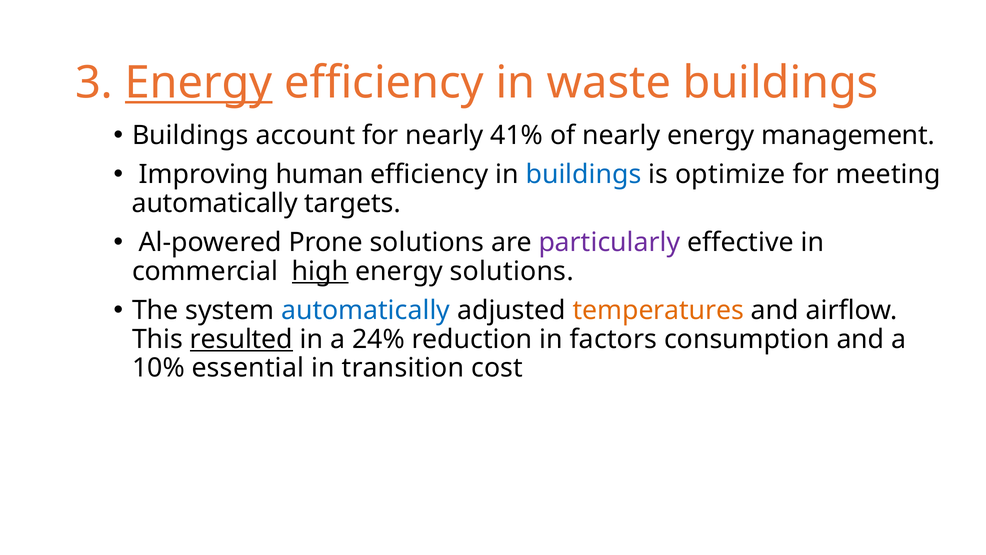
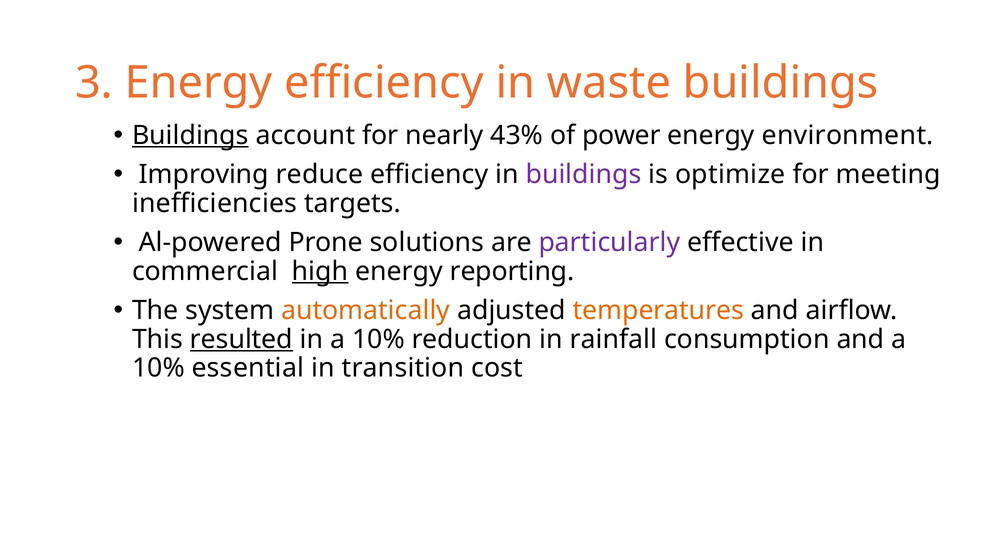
Energy at (199, 83) underline: present -> none
Buildings at (190, 135) underline: none -> present
41%: 41% -> 43%
of nearly: nearly -> power
management: management -> environment
human: human -> reduce
buildings at (584, 174) colour: blue -> purple
automatically at (215, 203): automatically -> inefficiencies
energy solutions: solutions -> reporting
automatically at (366, 310) colour: blue -> orange
in a 24%: 24% -> 10%
factors: factors -> rainfall
